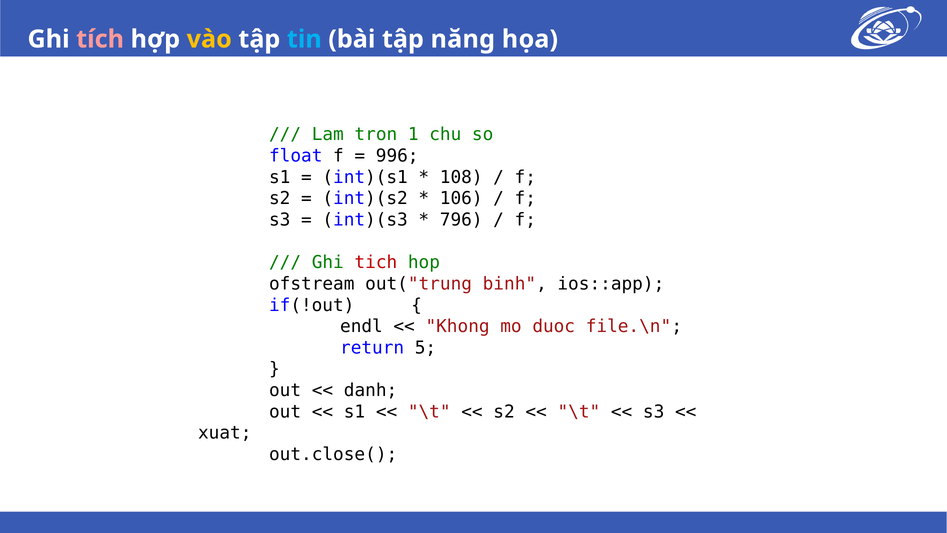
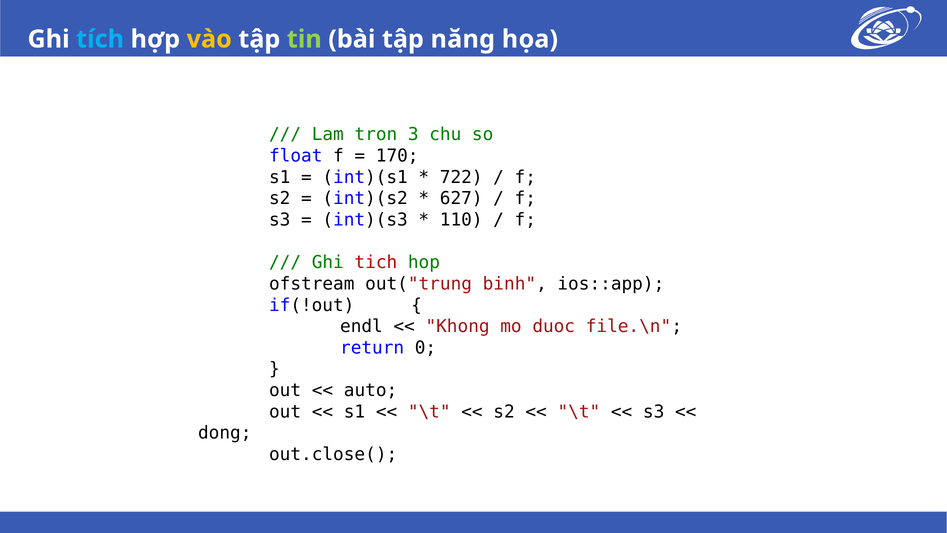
tích colour: pink -> light blue
tin colour: light blue -> light green
1: 1 -> 3
996: 996 -> 170
108: 108 -> 722
106: 106 -> 627
796: 796 -> 110
5: 5 -> 0
danh: danh -> auto
xuat: xuat -> dong
